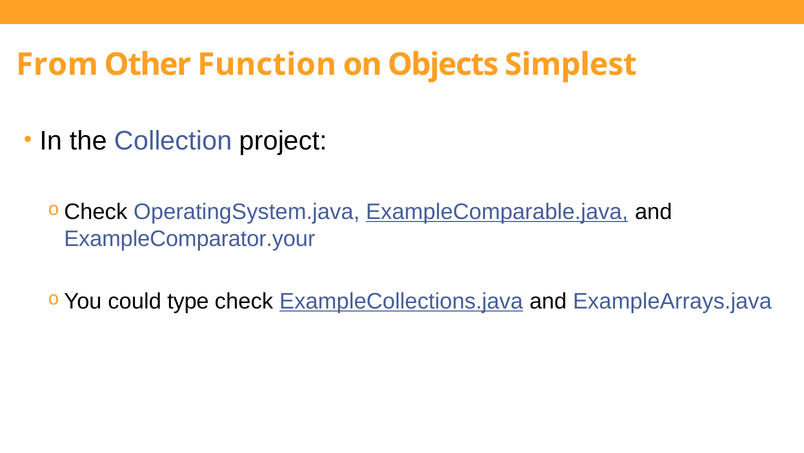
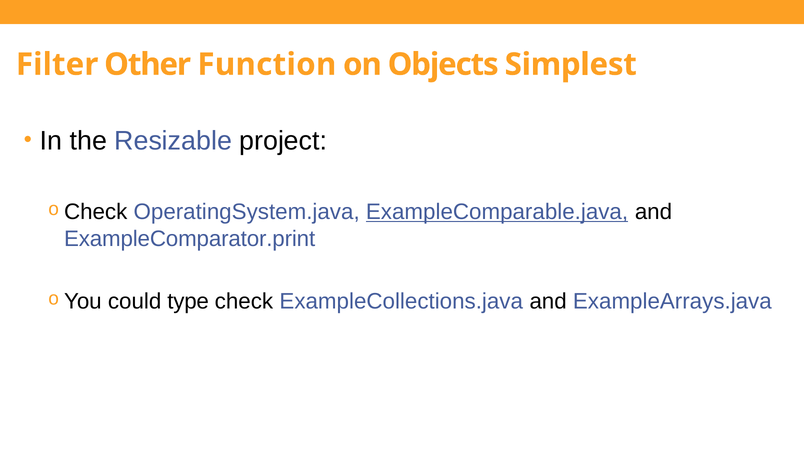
From: From -> Filter
Collection: Collection -> Resizable
ExampleComparator.your: ExampleComparator.your -> ExampleComparator.print
ExampleCollections.java underline: present -> none
